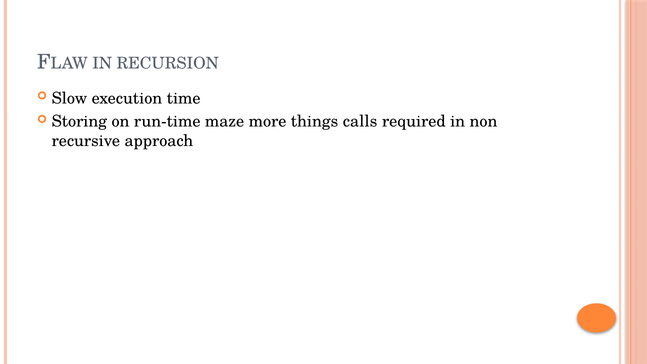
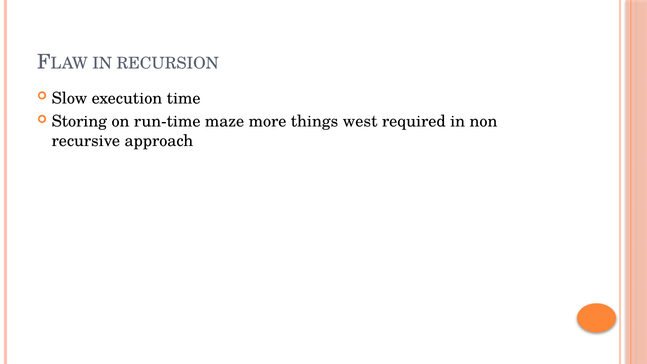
calls: calls -> west
